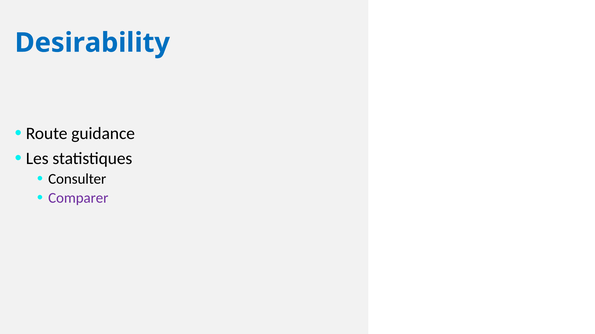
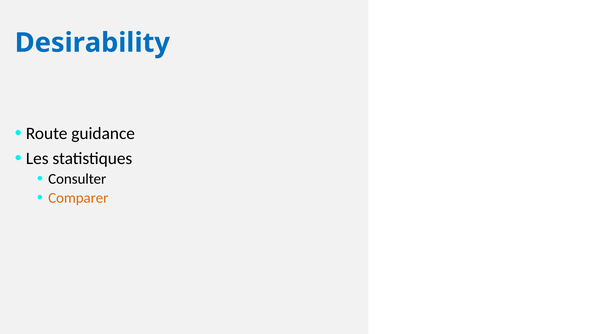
Comparer colour: purple -> orange
